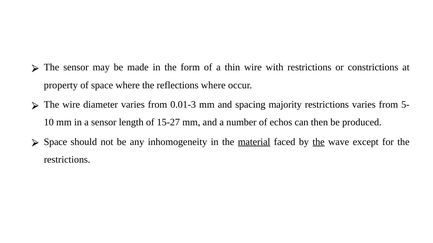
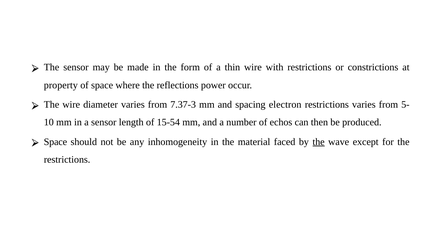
reflections where: where -> power
0.01-3: 0.01-3 -> 7.37-3
majority: majority -> electron
15-27: 15-27 -> 15-54
material underline: present -> none
